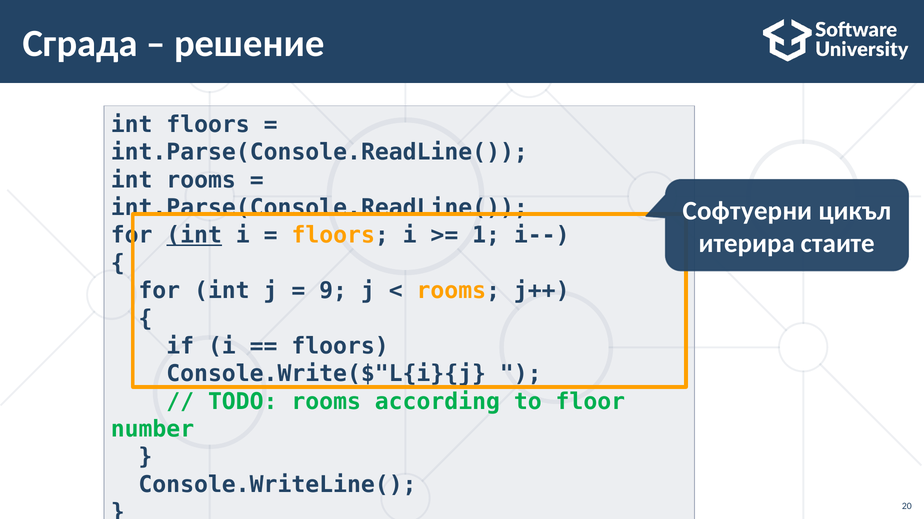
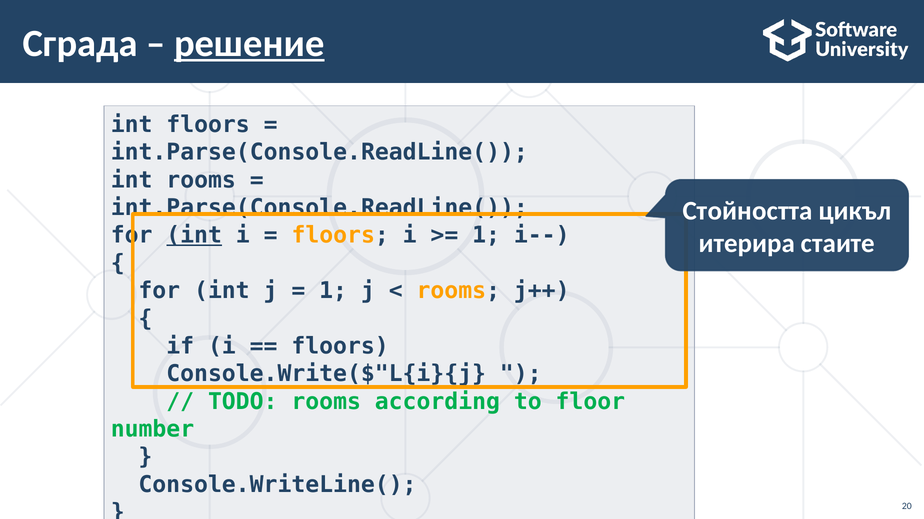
решение underline: none -> present
Софтуерни: Софтуерни -> Стойността
9 at (333, 291): 9 -> 1
